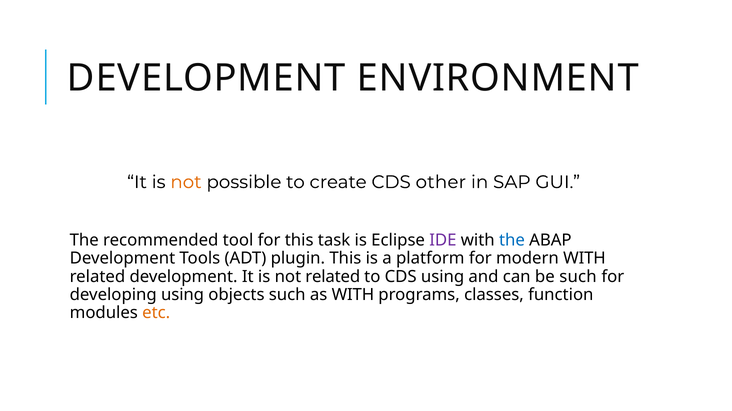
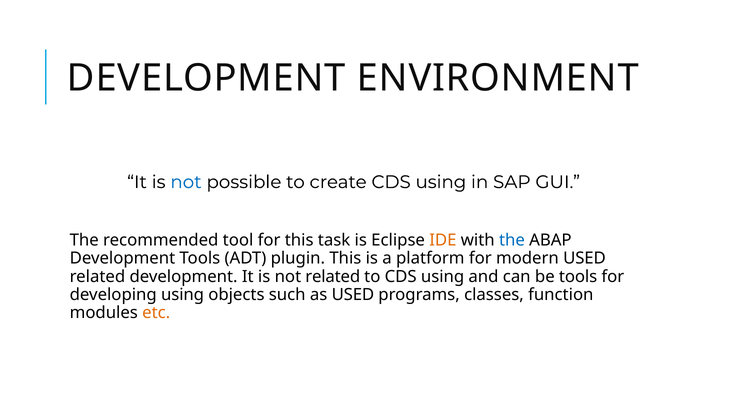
not at (186, 182) colour: orange -> blue
create CDS other: other -> using
IDE colour: purple -> orange
modern WITH: WITH -> USED
be such: such -> tools
as WITH: WITH -> USED
